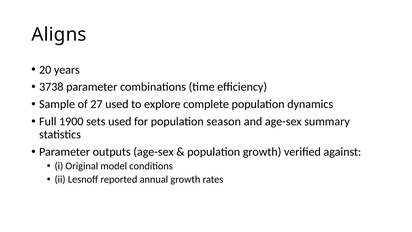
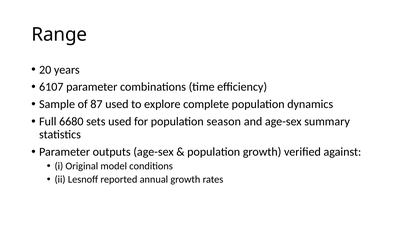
Aligns: Aligns -> Range
3738: 3738 -> 6107
27: 27 -> 87
1900: 1900 -> 6680
